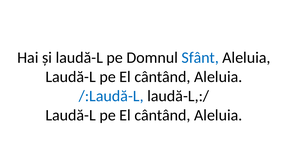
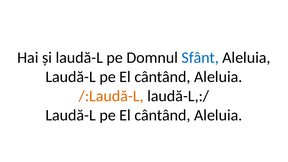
/:Laudă-L colour: blue -> orange
